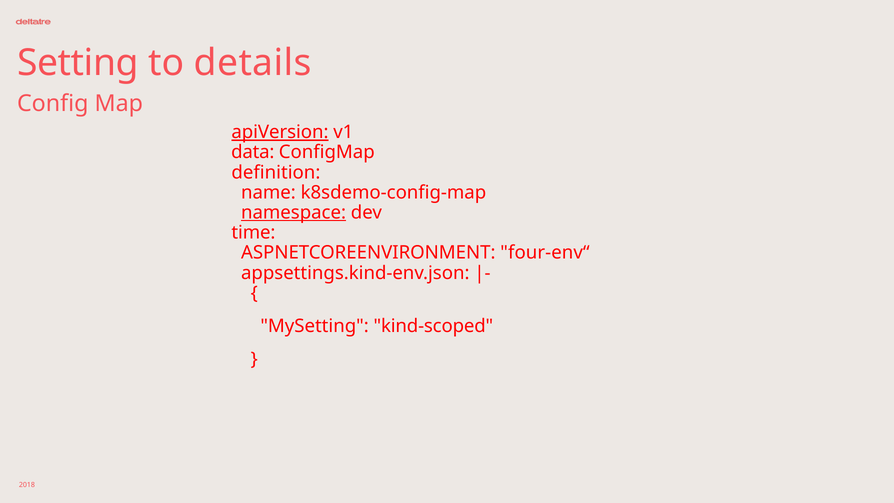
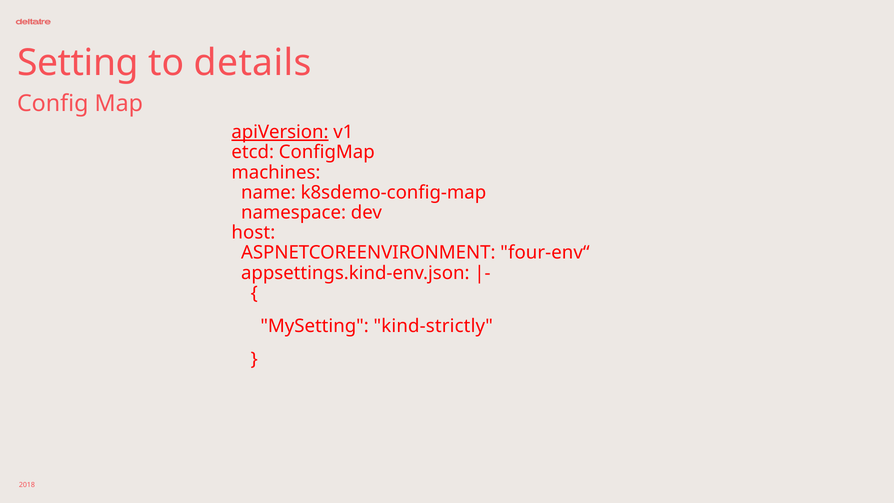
data: data -> etcd
definition: definition -> machines
namespace underline: present -> none
time: time -> host
kind-scoped: kind-scoped -> kind-strictly
